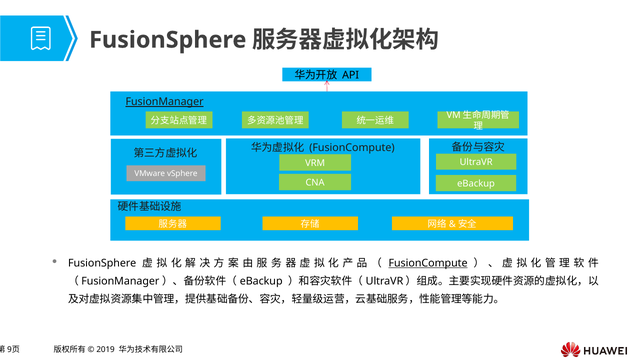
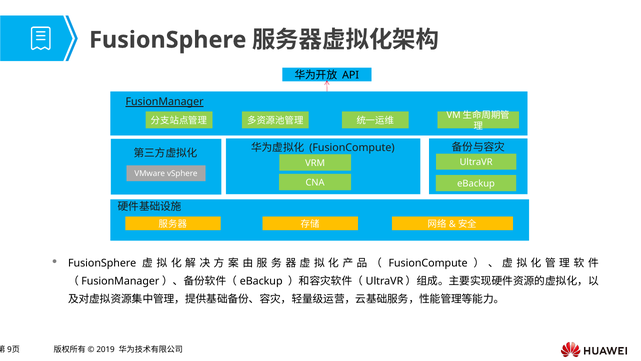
FusionCompute at (428, 263) underline: present -> none
